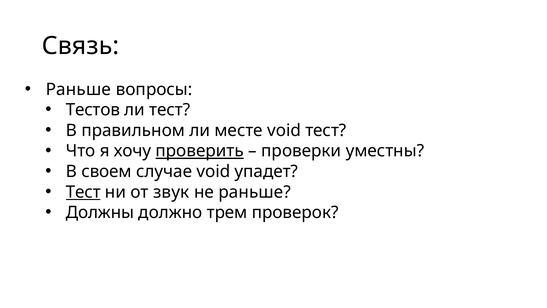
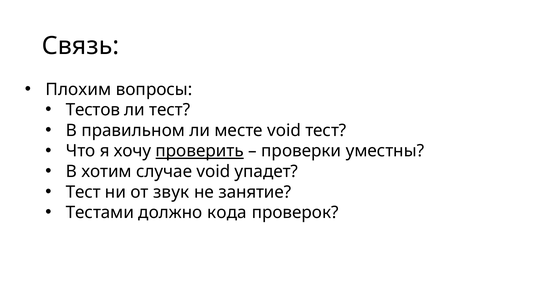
Раньше at (78, 89): Раньше -> Плохим
своем: своем -> хотим
Тест at (83, 192) underline: present -> none
не раньше: раньше -> занятие
Должны: Должны -> Тестами
трем: трем -> кода
